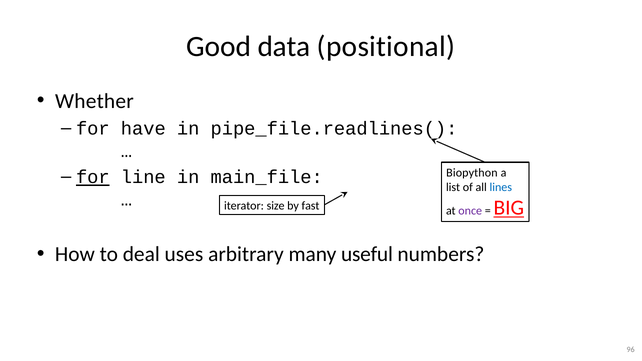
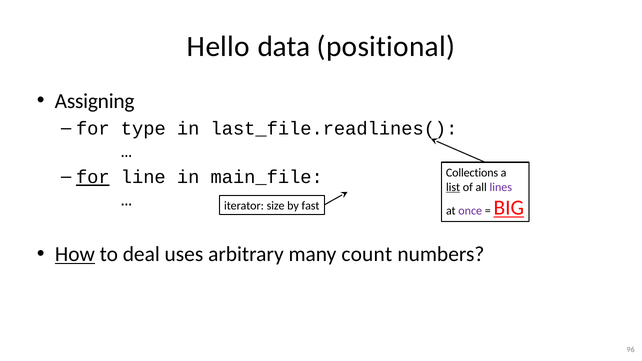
Good: Good -> Hello
Whether: Whether -> Assigning
have: have -> type
pipe_file.readlines(: pipe_file.readlines( -> last_file.readlines(
Biopython: Biopython -> Collections
list underline: none -> present
lines colour: blue -> purple
How underline: none -> present
useful: useful -> count
